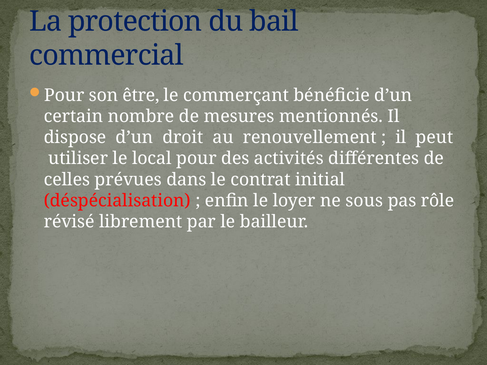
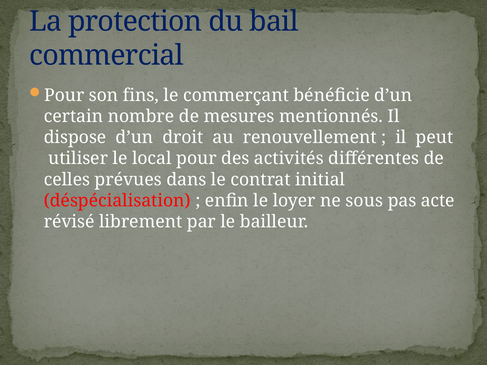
être: être -> fins
rôle: rôle -> acte
